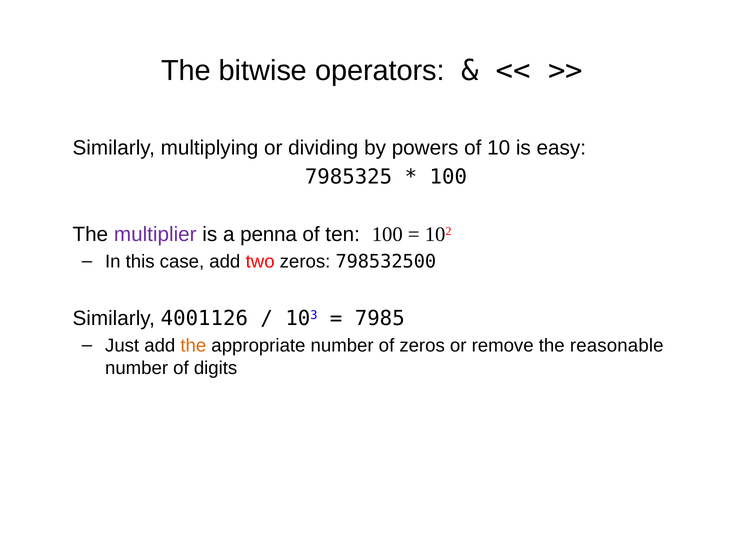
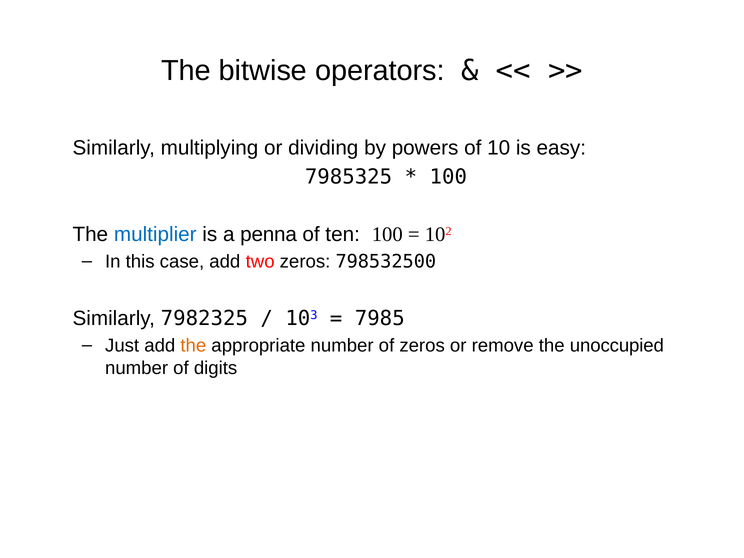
multiplier colour: purple -> blue
4001126: 4001126 -> 7982325
reasonable: reasonable -> unoccupied
